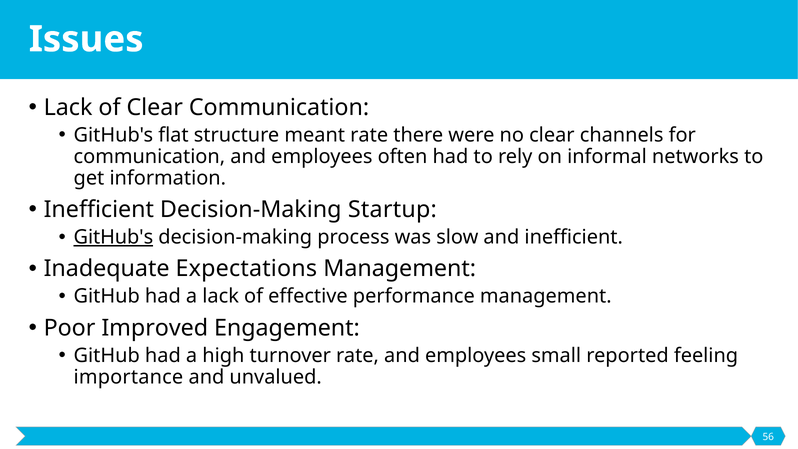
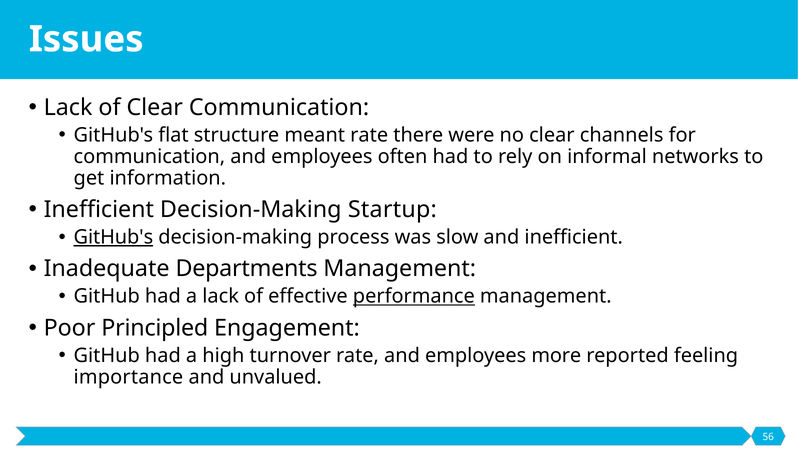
Expectations: Expectations -> Departments
performance underline: none -> present
Improved: Improved -> Principled
small: small -> more
